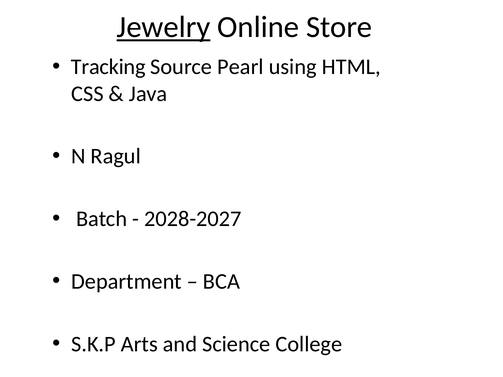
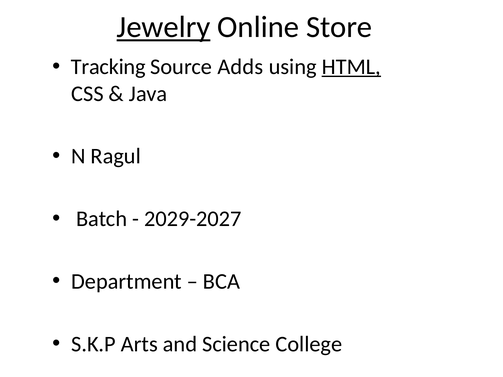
Pearl: Pearl -> Adds
HTML underline: none -> present
2028-2027: 2028-2027 -> 2029-2027
